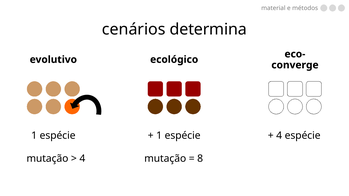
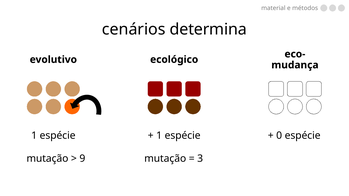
converge: converge -> mudança
4 at (279, 136): 4 -> 0
4 at (82, 159): 4 -> 9
8: 8 -> 3
